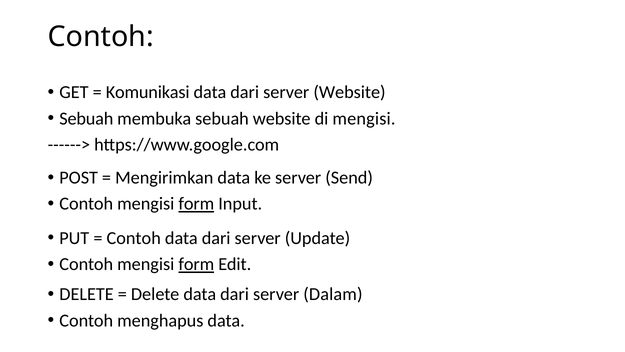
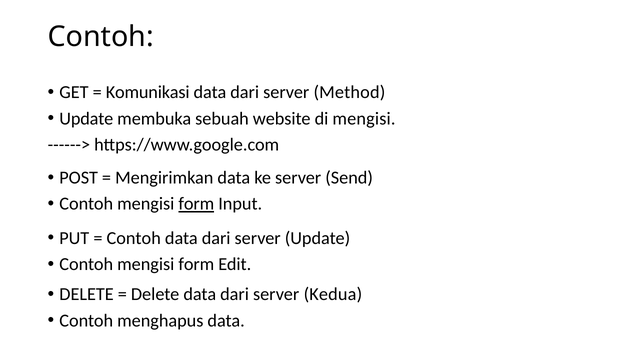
server Website: Website -> Method
Sebuah at (86, 118): Sebuah -> Update
form at (196, 264) underline: present -> none
Dalam: Dalam -> Kedua
